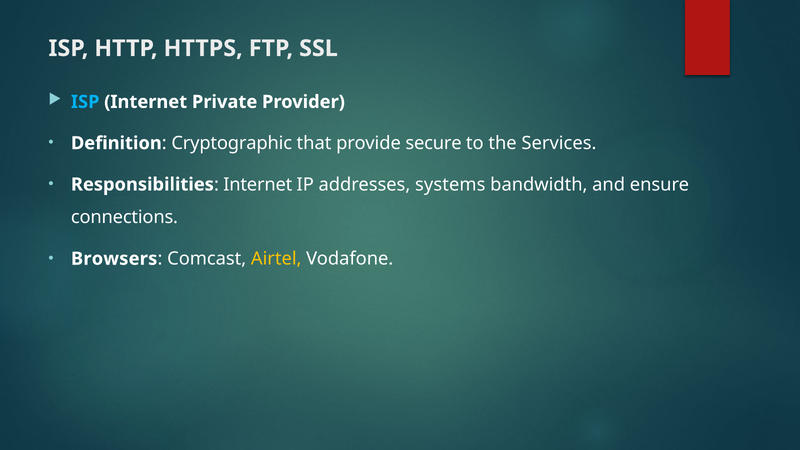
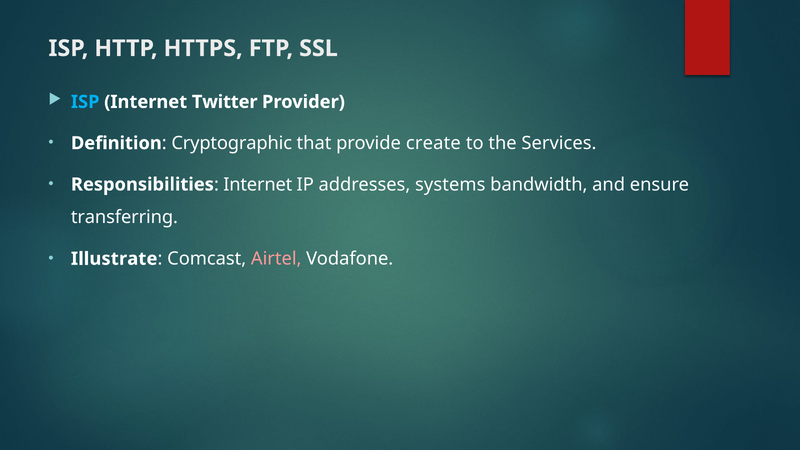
Private: Private -> Twitter
secure: secure -> create
connections: connections -> transferring
Browsers: Browsers -> Illustrate
Airtel colour: yellow -> pink
